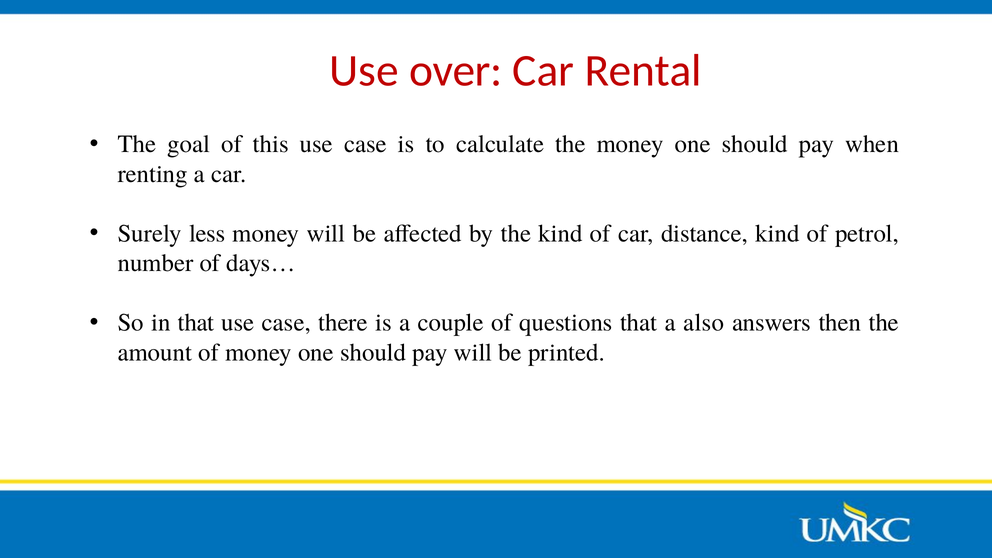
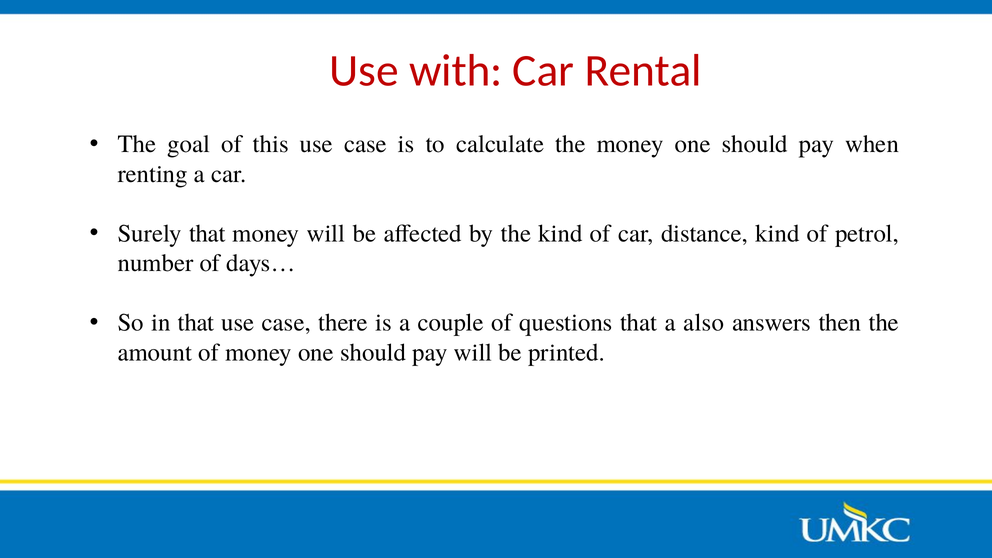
over: over -> with
Surely less: less -> that
